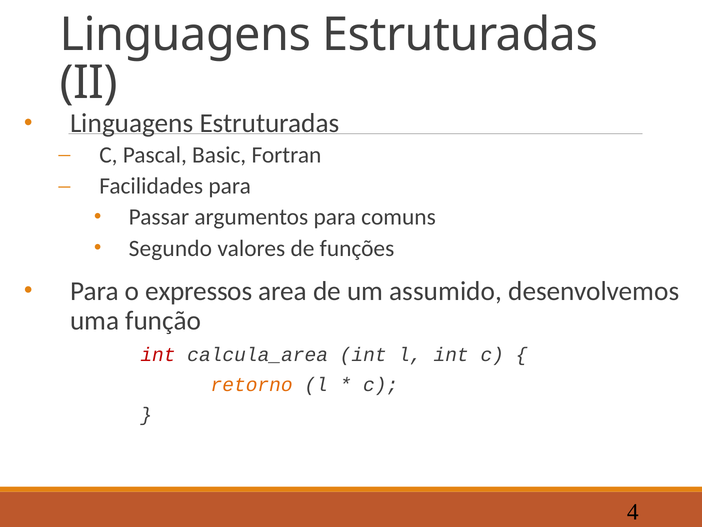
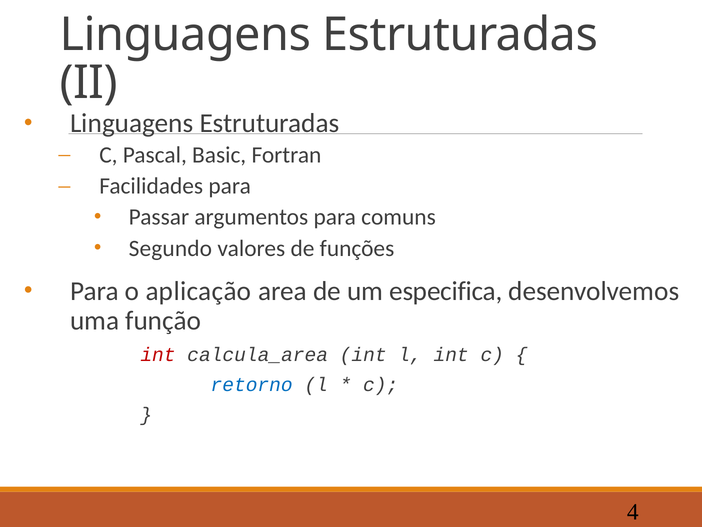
expressos: expressos -> aplicação
assumido: assumido -> especifica
retorno colour: orange -> blue
